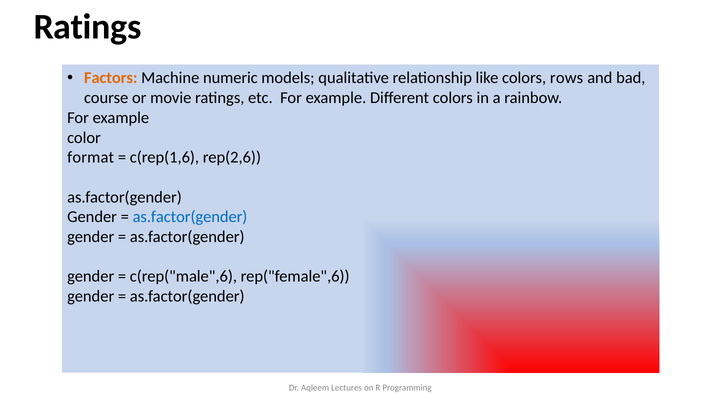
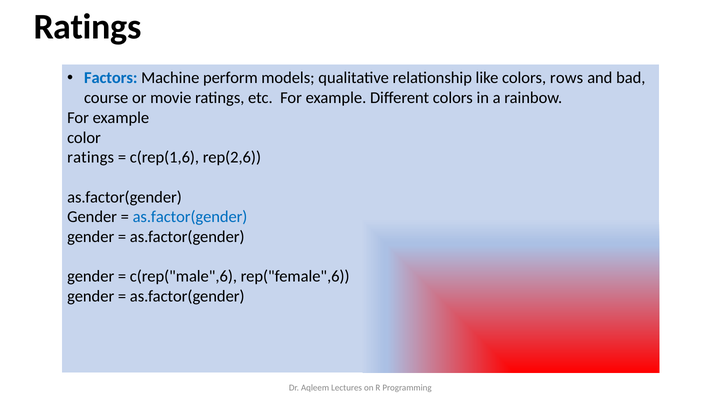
Factors colour: orange -> blue
numeric: numeric -> perform
format at (91, 157): format -> ratings
